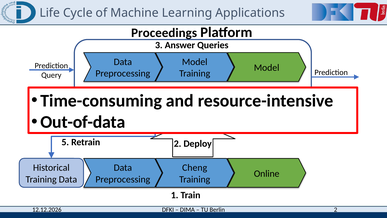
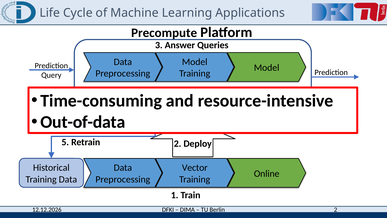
Proceedings: Proceedings -> Precompute
Cheng: Cheng -> Vector
